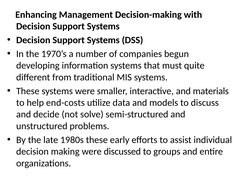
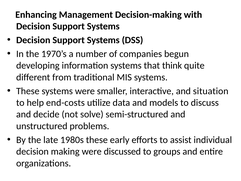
must: must -> think
materials: materials -> situation
